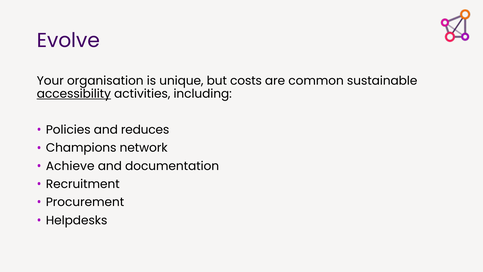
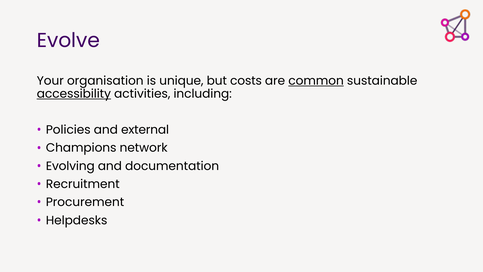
common underline: none -> present
reduces: reduces -> external
Achieve: Achieve -> Evolving
